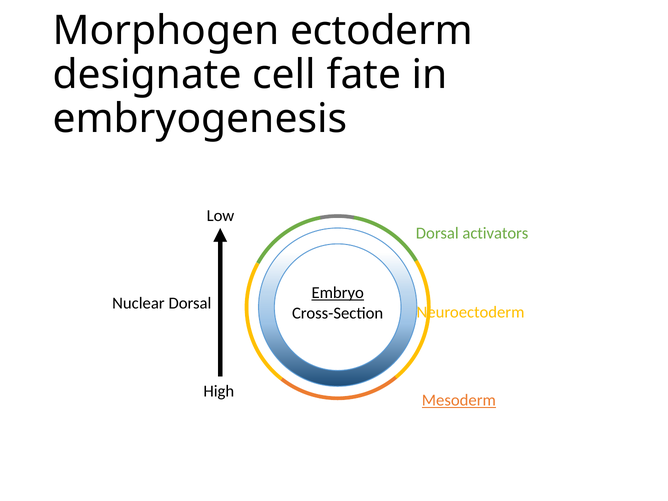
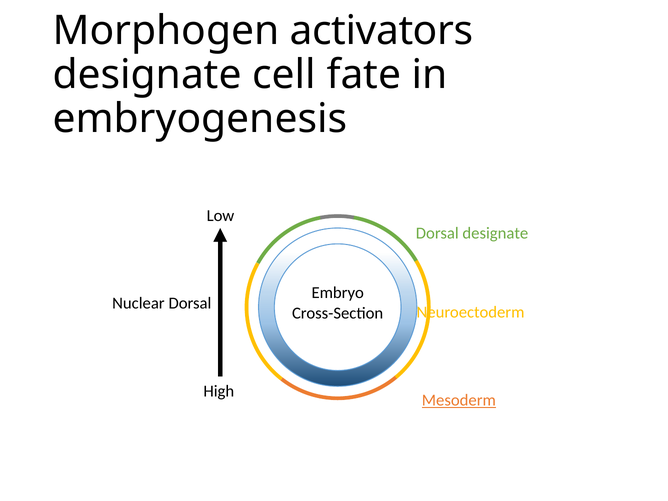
ectoderm: ectoderm -> activators
Dorsal activators: activators -> designate
Embryo at (338, 293) underline: present -> none
